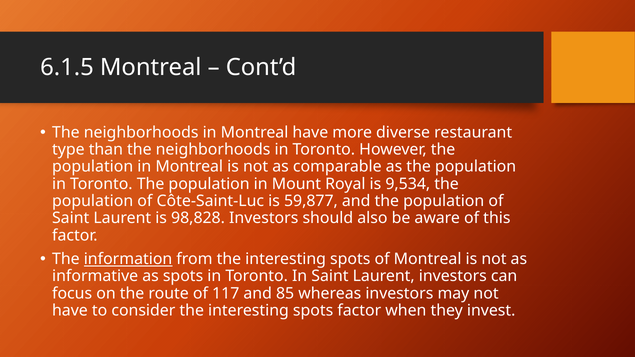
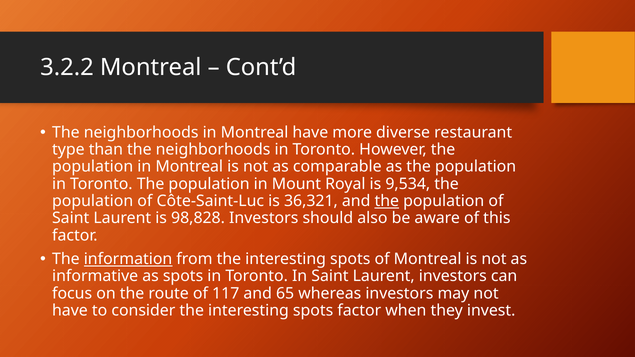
6.1.5: 6.1.5 -> 3.2.2
59,877: 59,877 -> 36,321
the at (387, 201) underline: none -> present
85: 85 -> 65
